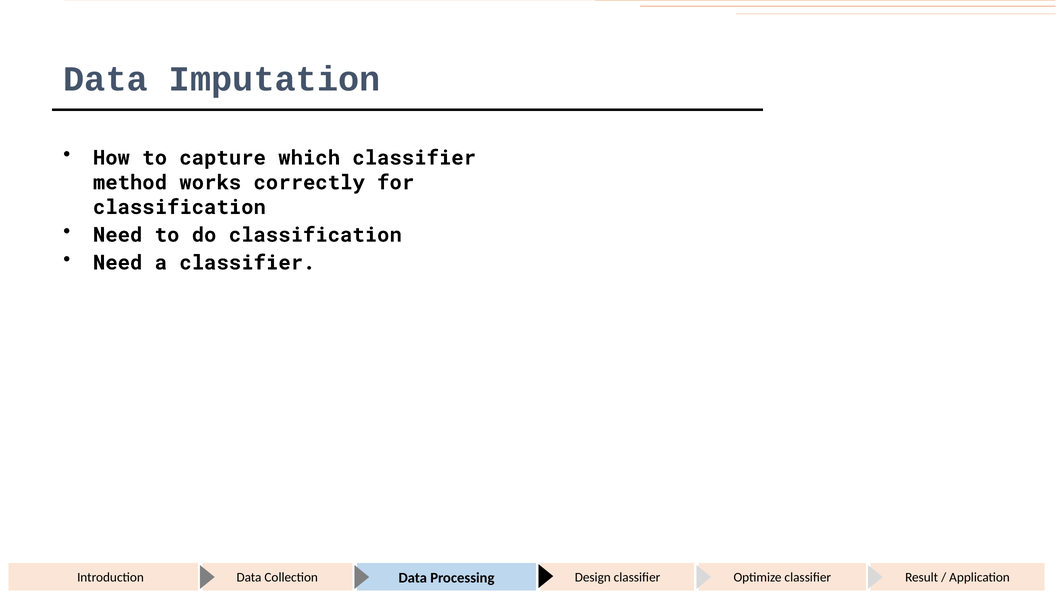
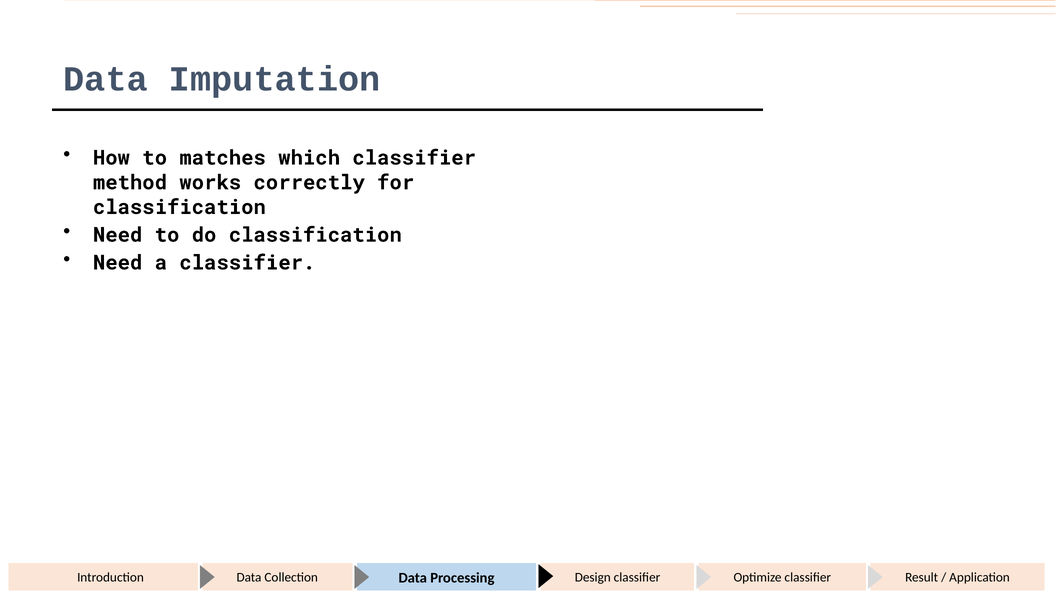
capture: capture -> matches
